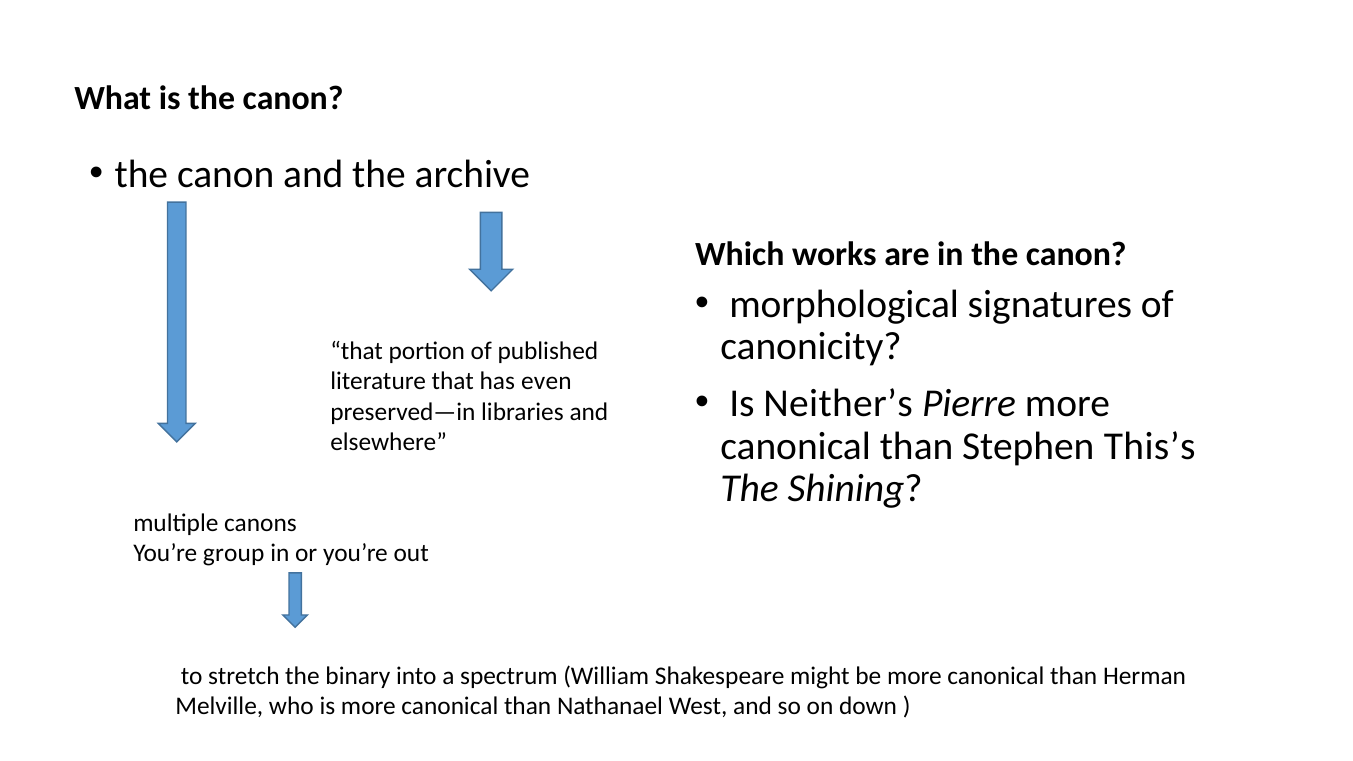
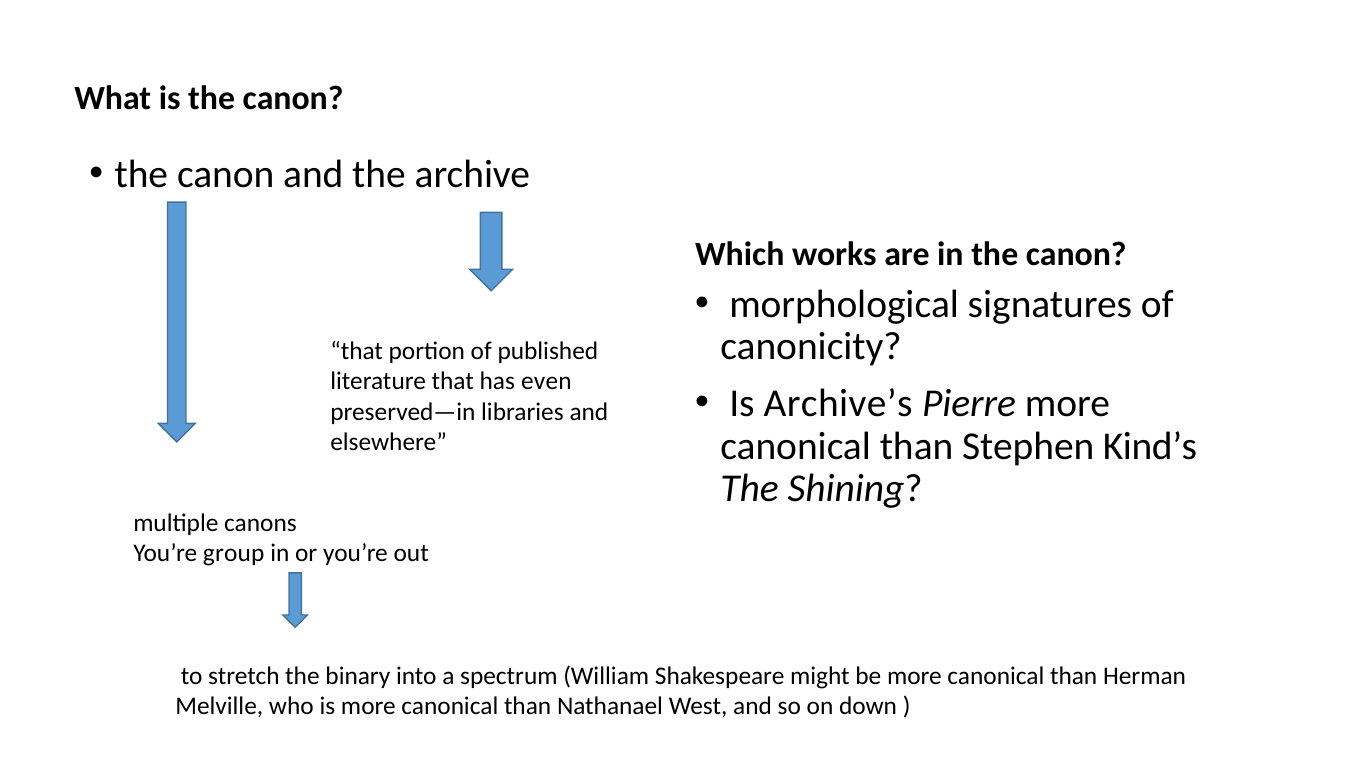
Neither’s: Neither’s -> Archive’s
This’s: This’s -> Kind’s
